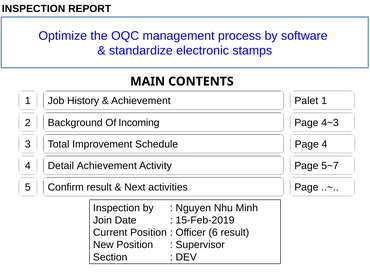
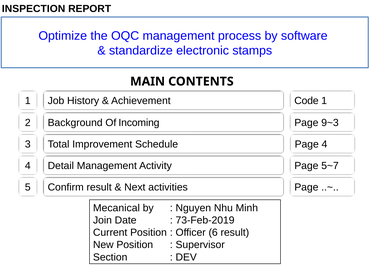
Palet: Palet -> Code
4~3: 4~3 -> 9~3
Detail Achievement: Achievement -> Management
Inspection at (116, 208): Inspection -> Mecanical
15-Feb-2019: 15-Feb-2019 -> 73-Feb-2019
